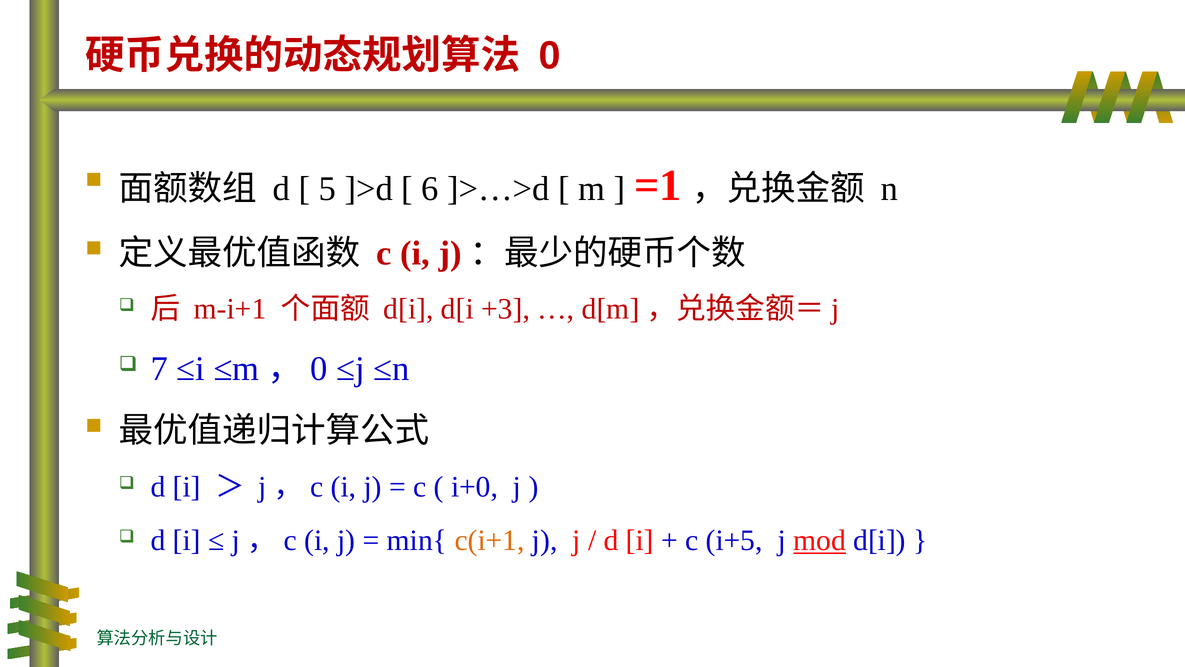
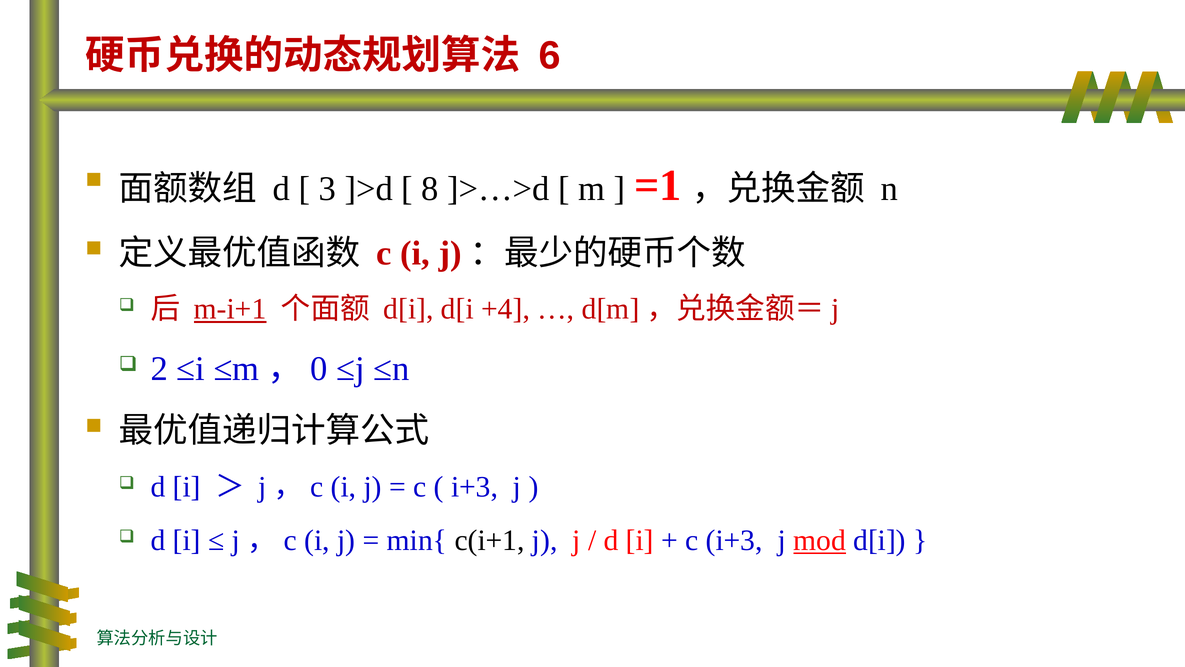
0 at (550, 56): 0 -> 6
5: 5 -> 3
6: 6 -> 8
m-i+1 underline: none -> present
+3: +3 -> +4
7: 7 -> 2
i+0 at (475, 487): i+0 -> i+3
c(i+1 colour: orange -> black
c i+5: i+5 -> i+3
